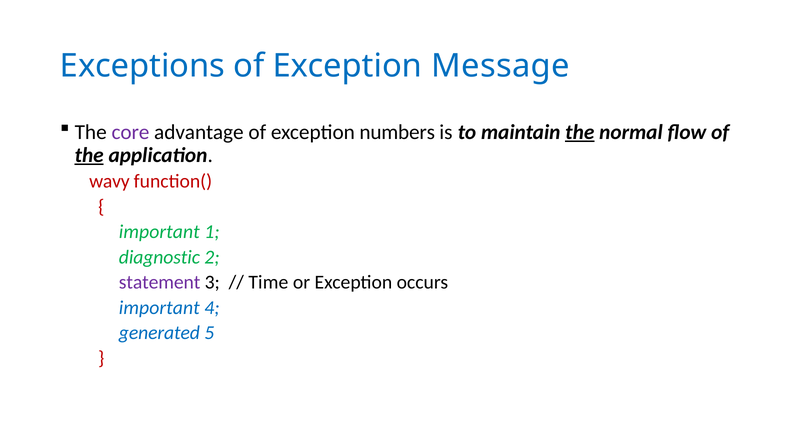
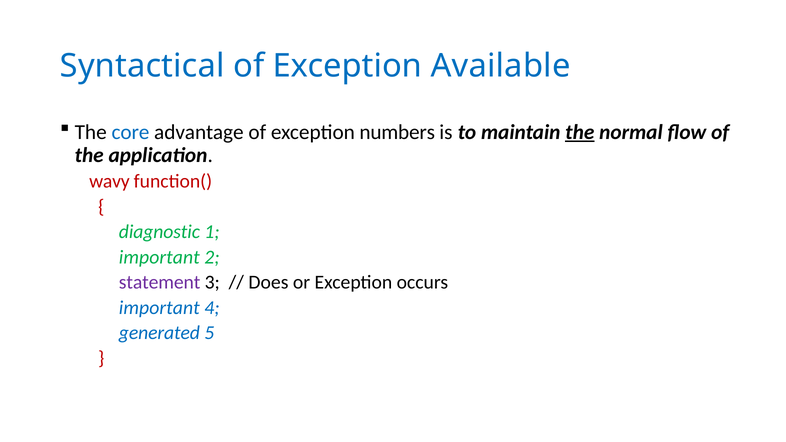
Exceptions: Exceptions -> Syntactical
Message: Message -> Available
core colour: purple -> blue
the at (89, 155) underline: present -> none
important at (159, 232): important -> diagnostic
diagnostic at (159, 257): diagnostic -> important
Time: Time -> Does
